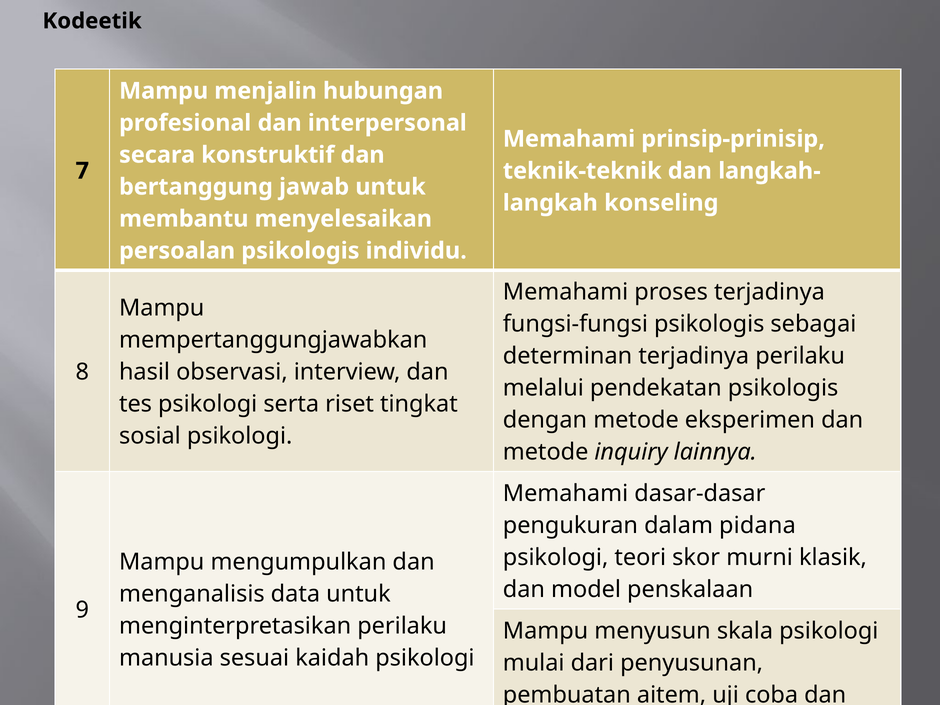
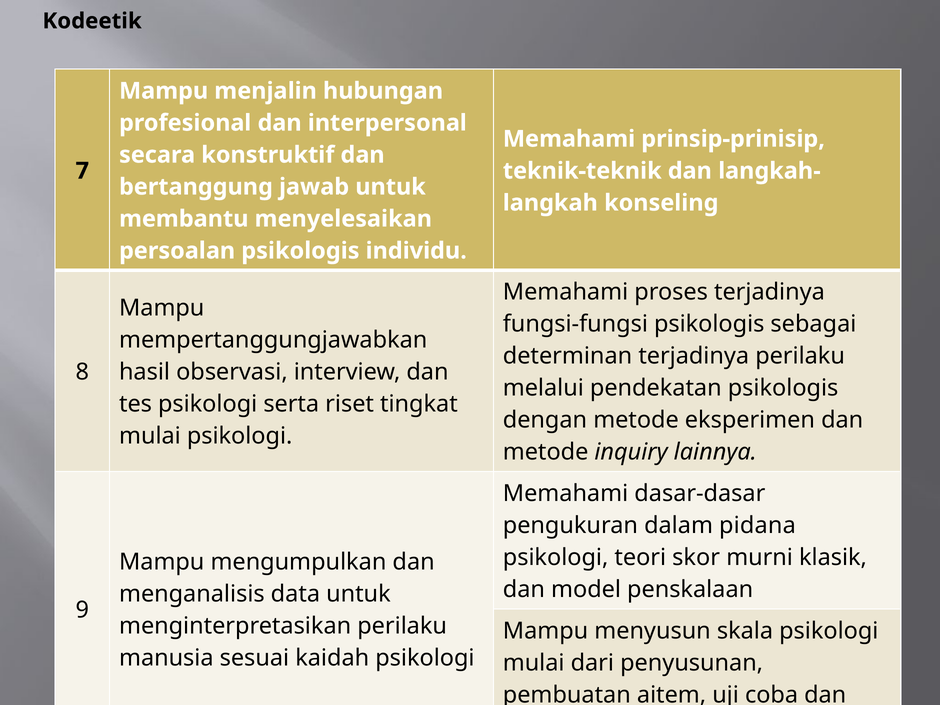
sosial at (150, 436): sosial -> mulai
